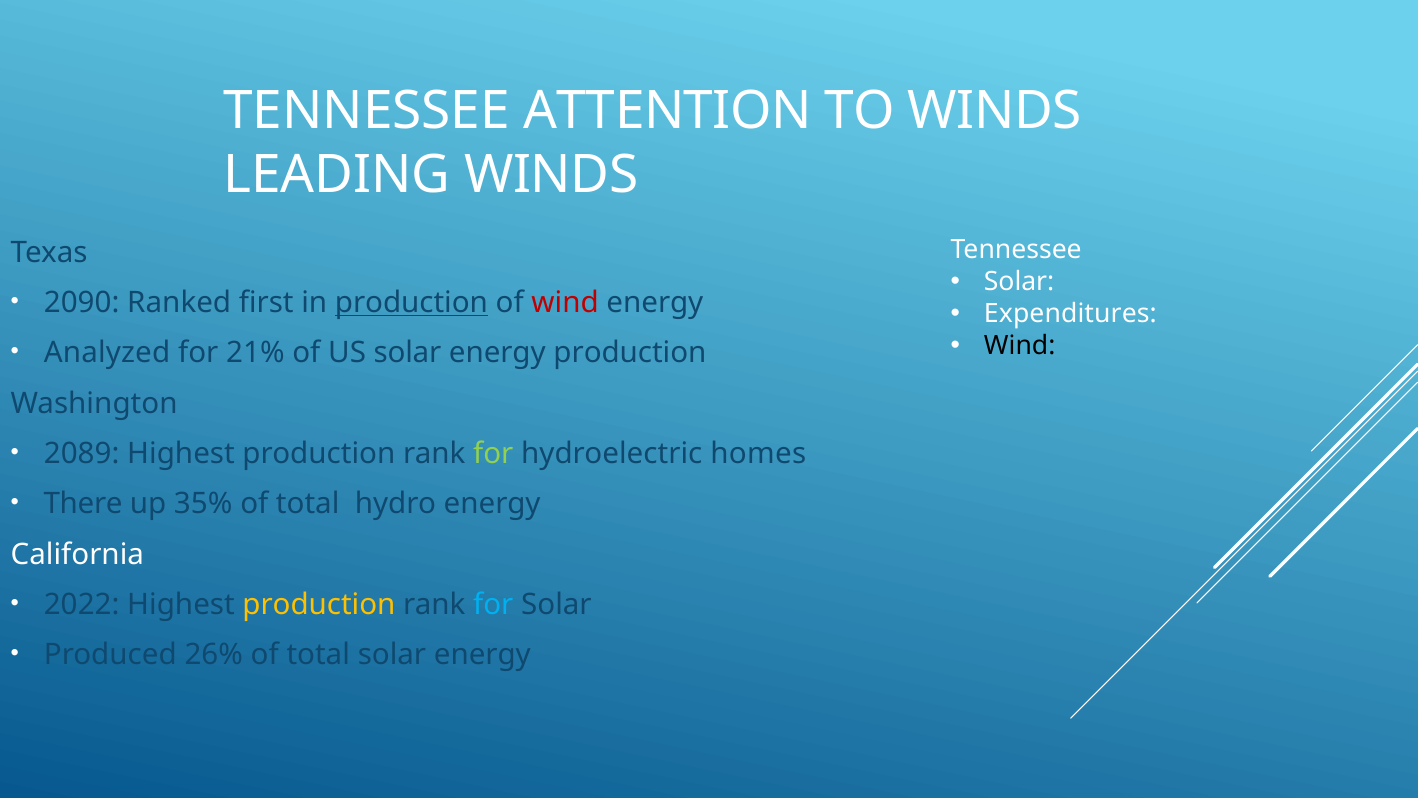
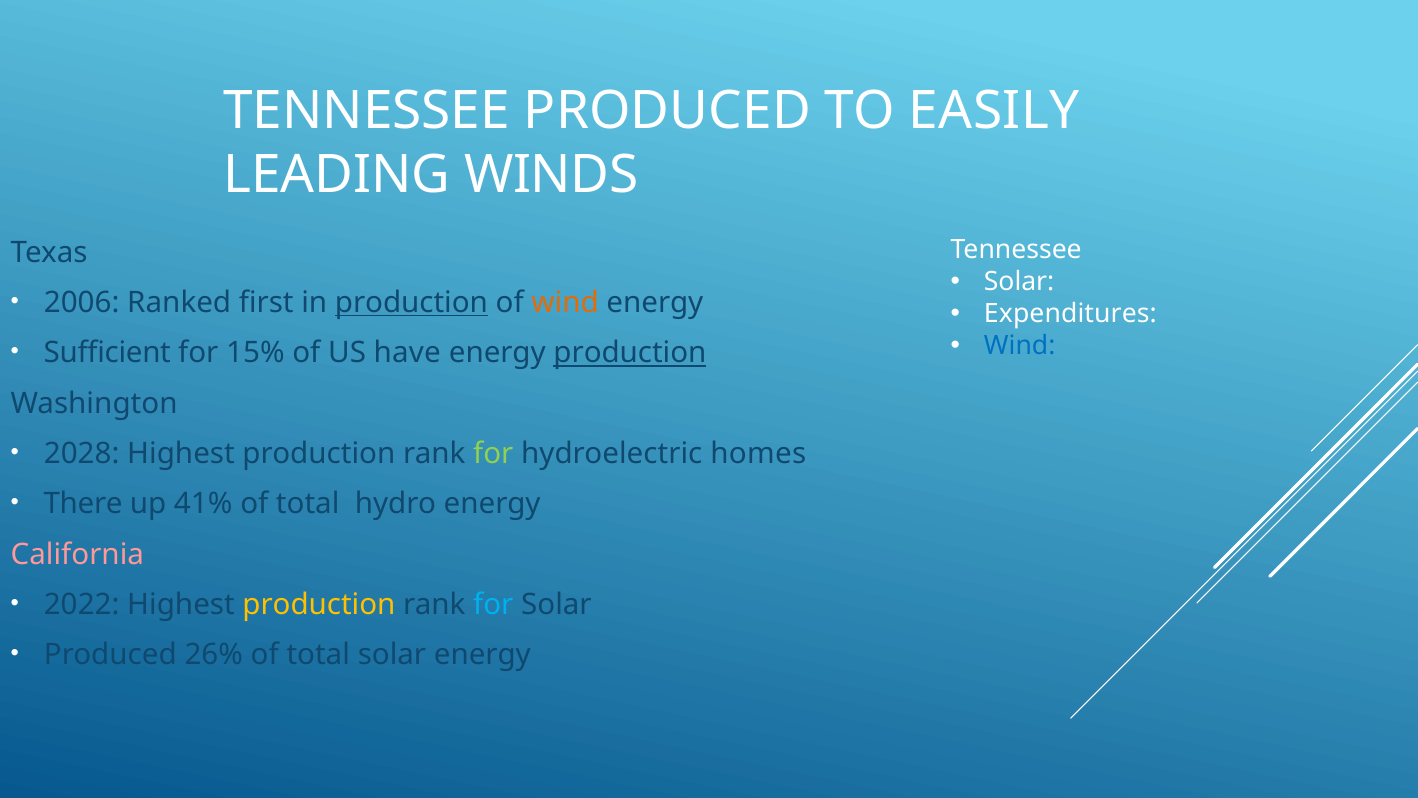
TENNESSEE ATTENTION: ATTENTION -> PRODUCED
TO WINDS: WINDS -> EASILY
2090: 2090 -> 2006
wind at (565, 303) colour: red -> orange
Wind at (1020, 346) colour: black -> blue
Analyzed: Analyzed -> Sufficient
21%: 21% -> 15%
US solar: solar -> have
production at (630, 353) underline: none -> present
2089: 2089 -> 2028
35%: 35% -> 41%
California colour: white -> pink
